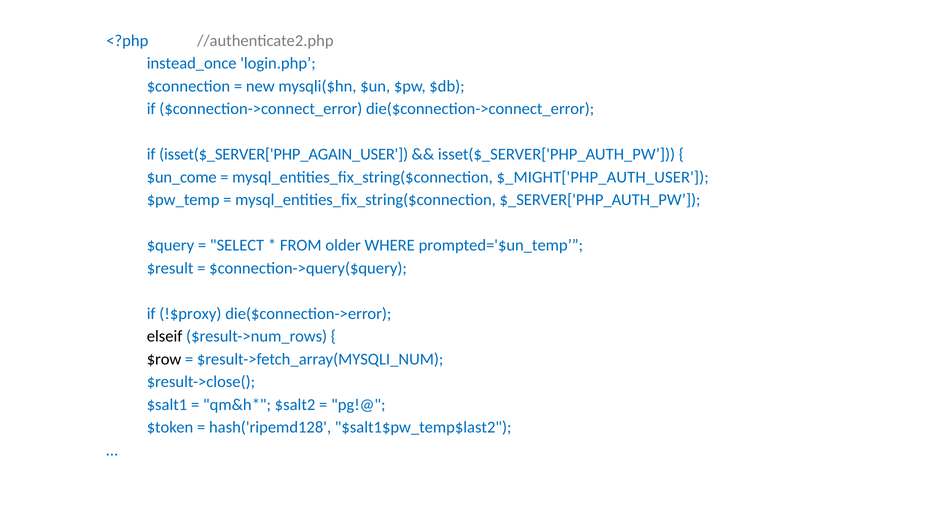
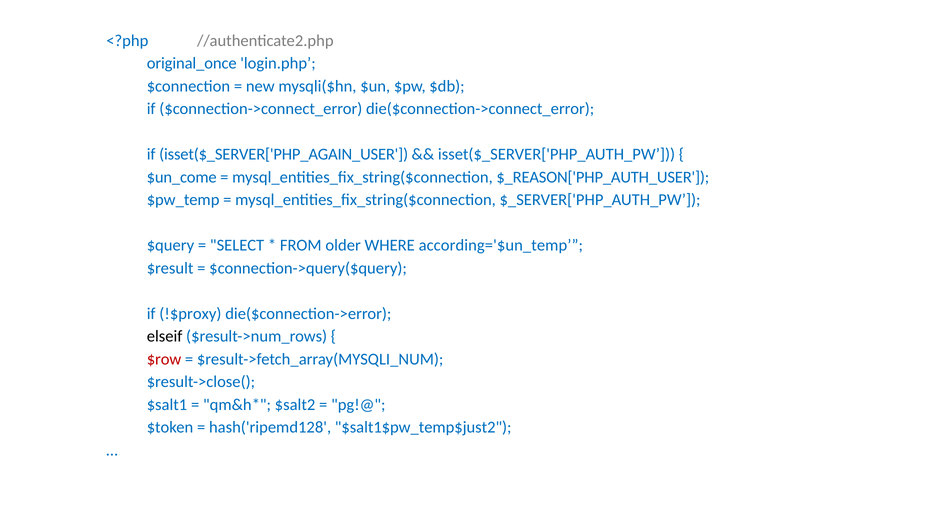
instead_once: instead_once -> original_once
$_MIGHT['PHP_AUTH_USER: $_MIGHT['PHP_AUTH_USER -> $_REASON['PHP_AUTH_USER
prompted='$un_temp: prompted='$un_temp -> according='$un_temp
$row colour: black -> red
$salt1$pw_temp$last2: $salt1$pw_temp$last2 -> $salt1$pw_temp$just2
